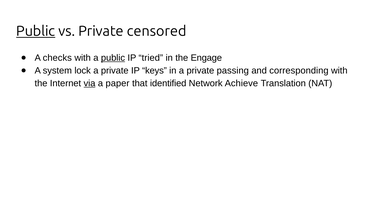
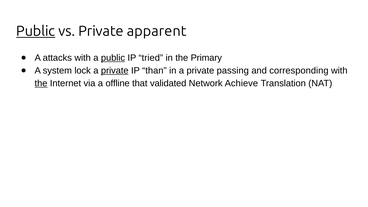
censored: censored -> apparent
checks: checks -> attacks
Engage: Engage -> Primary
private at (115, 71) underline: none -> present
keys: keys -> than
the at (41, 83) underline: none -> present
via underline: present -> none
paper: paper -> offline
identified: identified -> validated
